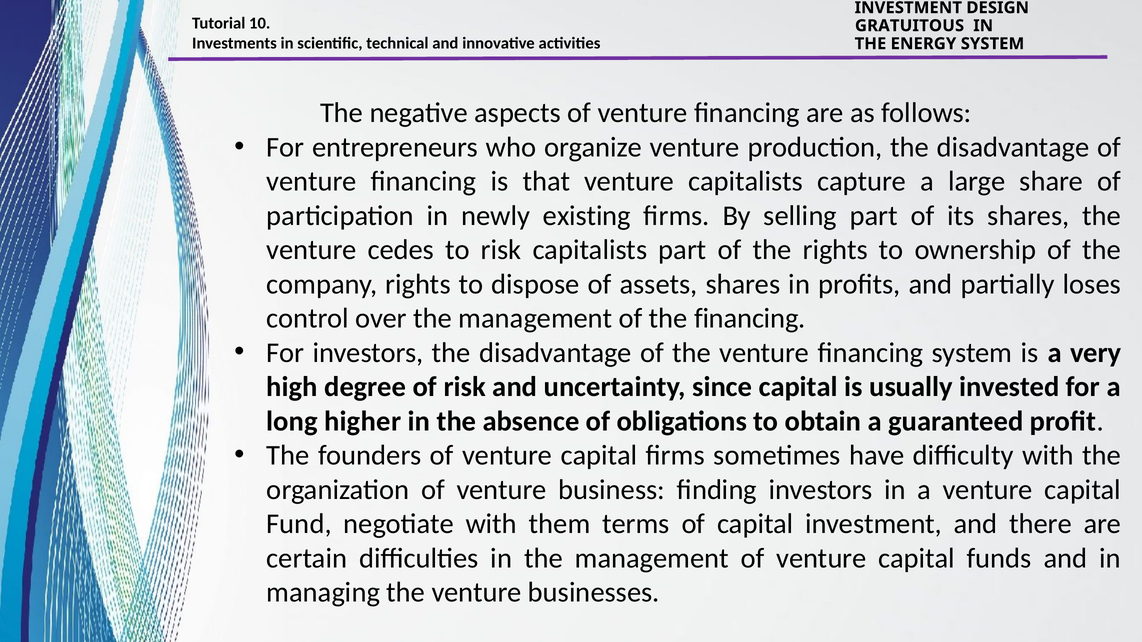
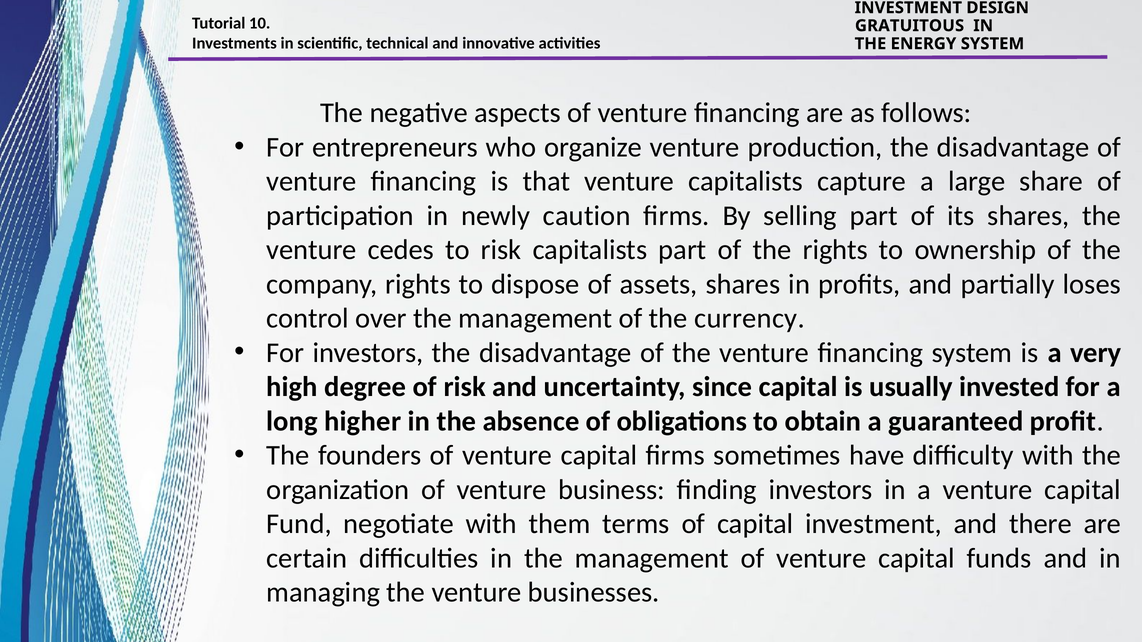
existing: existing -> caution
the financing: financing -> currency
